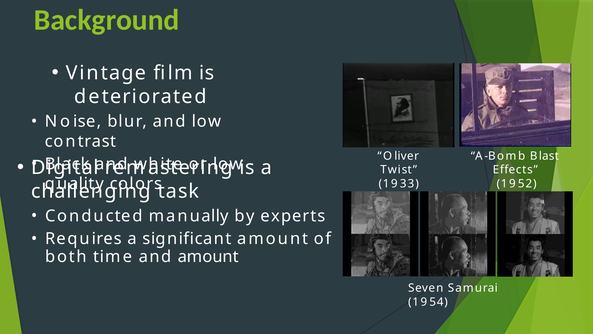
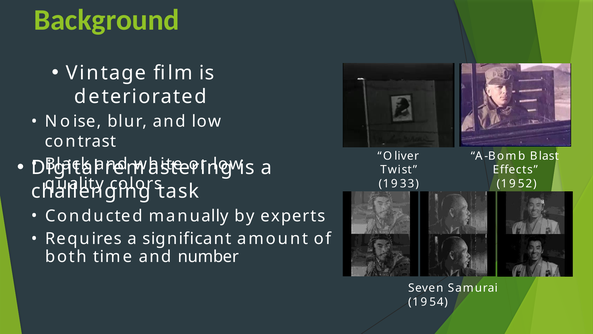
and amount: amount -> number
